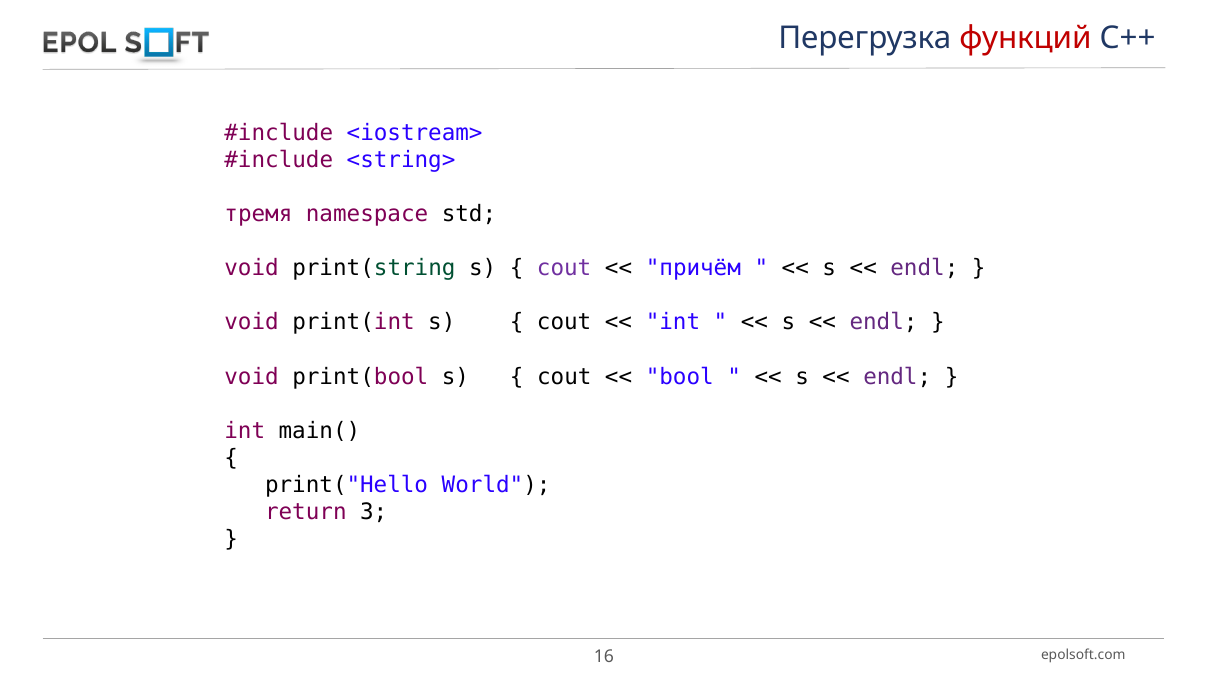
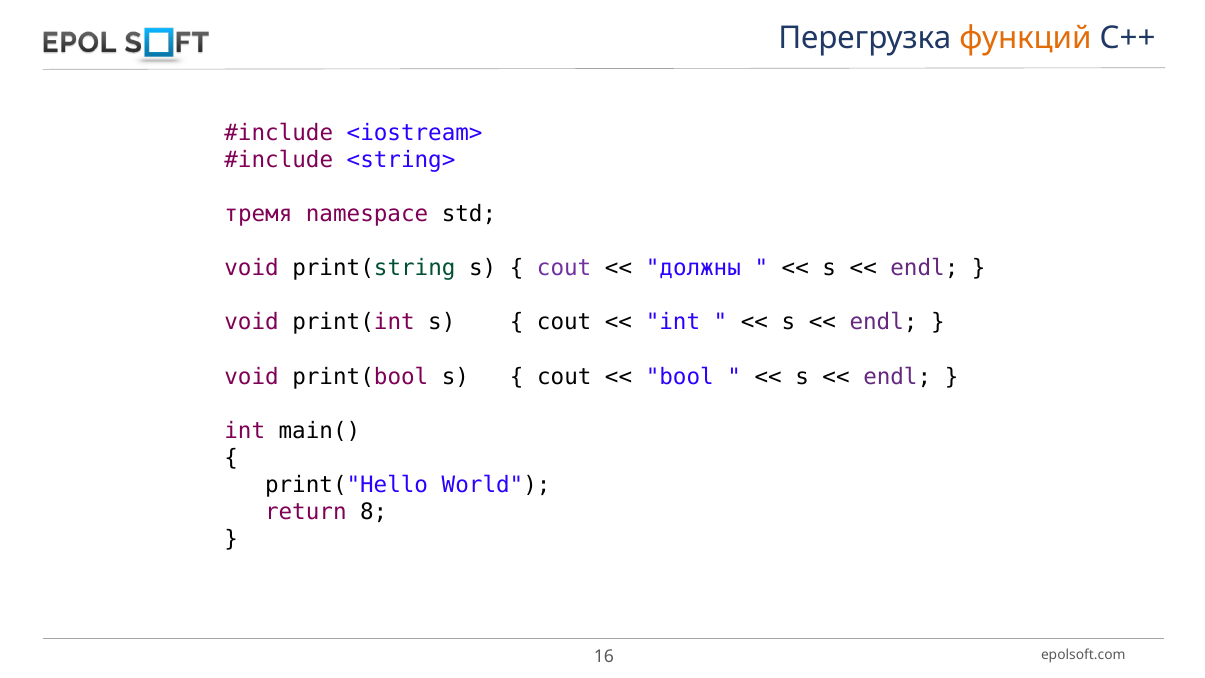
функций colour: red -> orange
причём: причём -> должны
3: 3 -> 8
